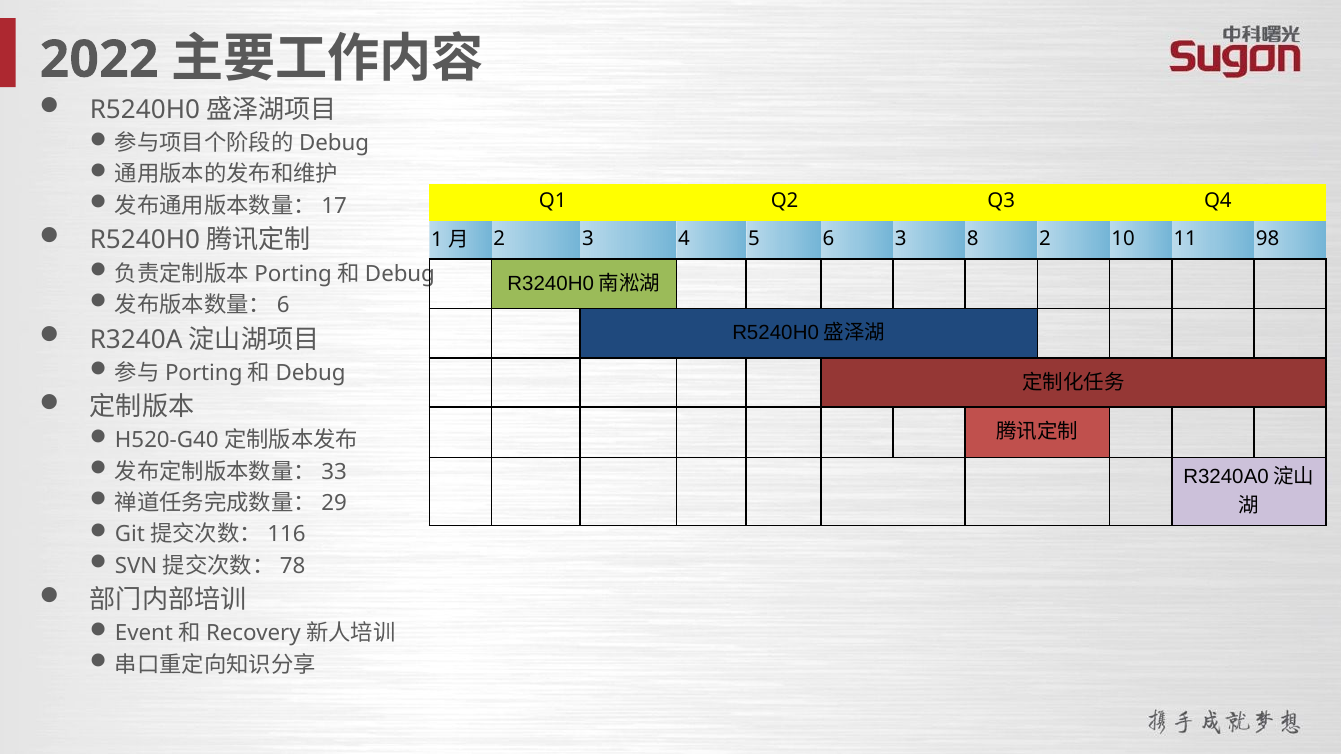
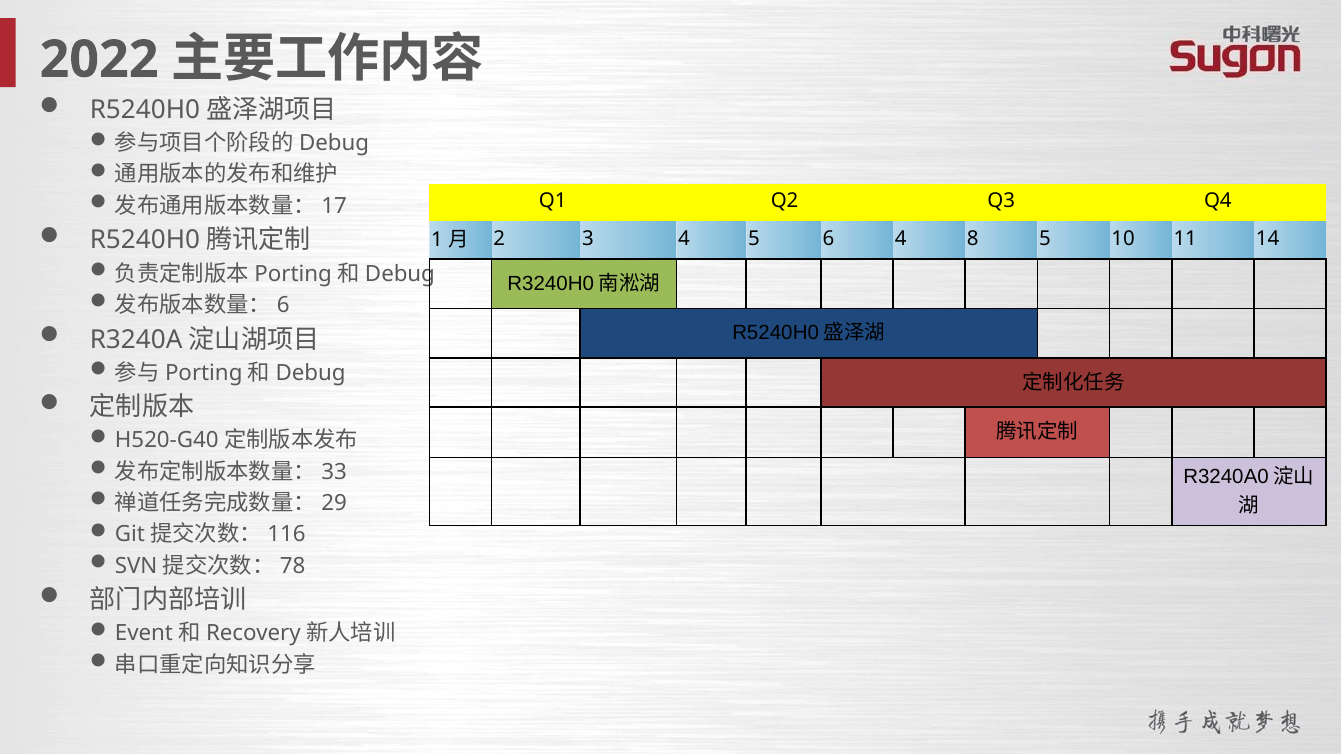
6 3: 3 -> 4
8 2: 2 -> 5
98: 98 -> 14
